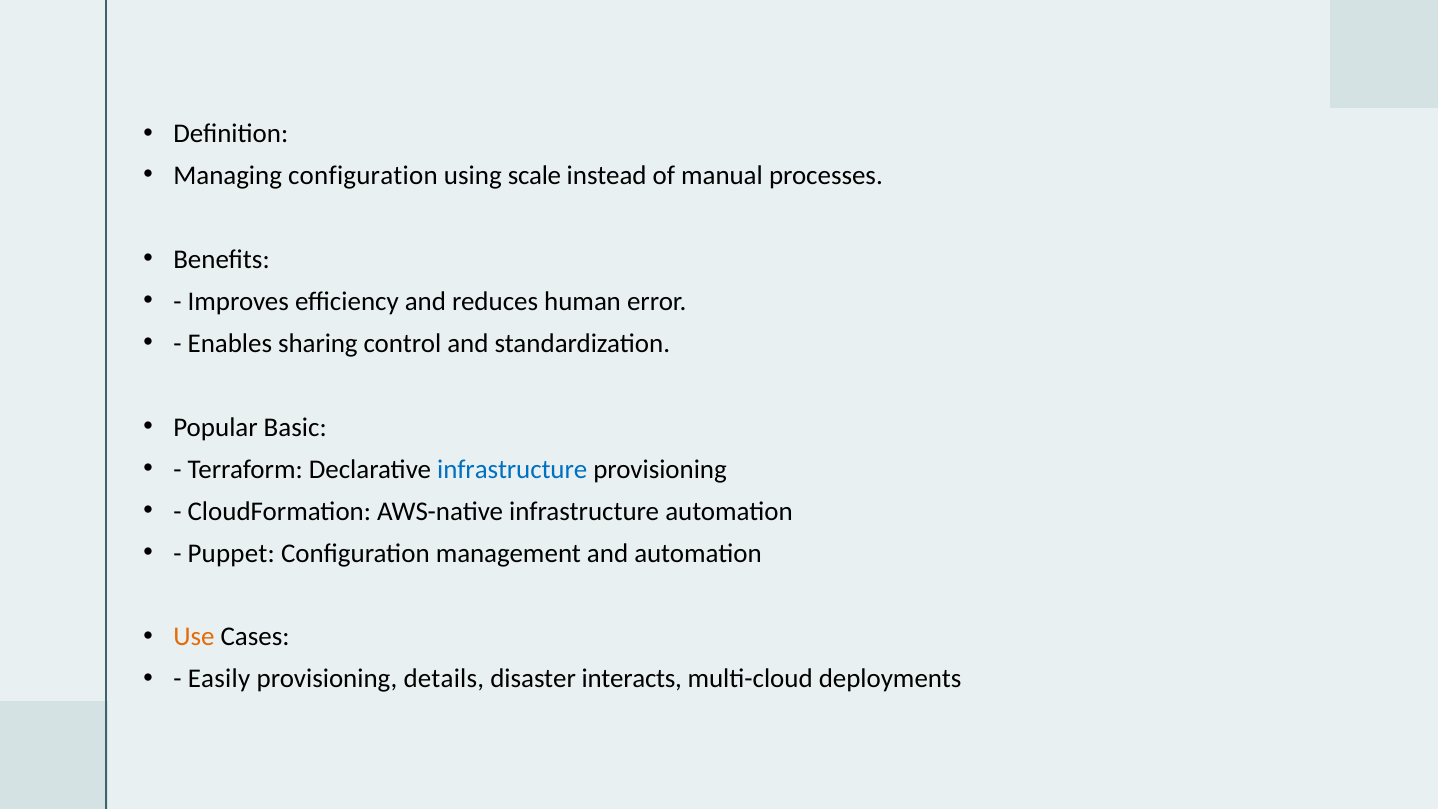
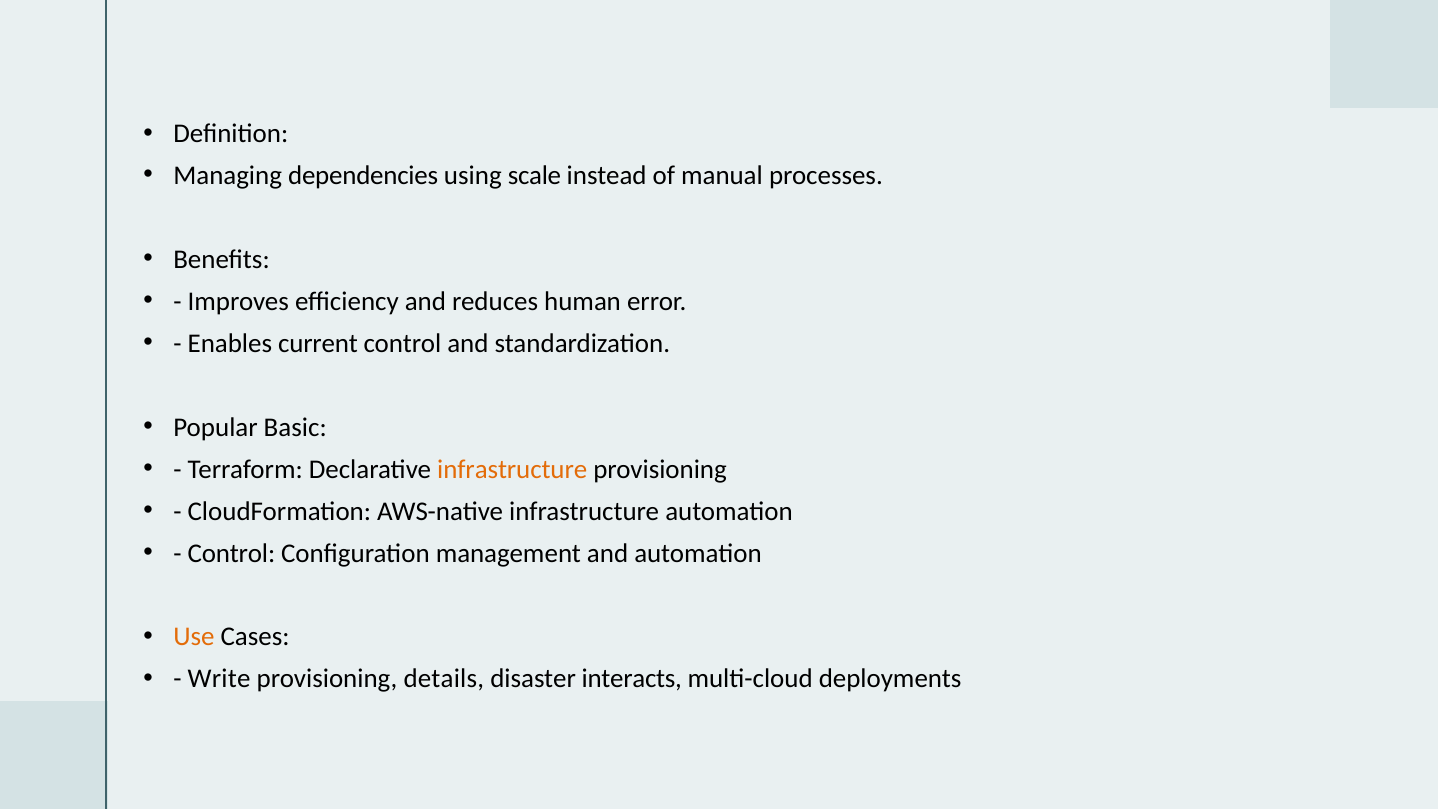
Managing configuration: configuration -> dependencies
sharing: sharing -> current
infrastructure at (512, 469) colour: blue -> orange
Puppet at (231, 553): Puppet -> Control
Easily: Easily -> Write
